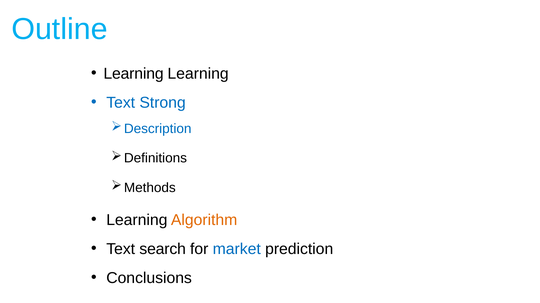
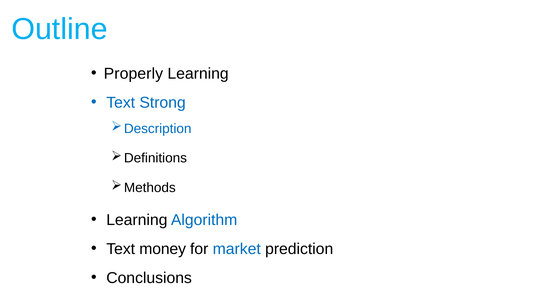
Learning at (134, 74): Learning -> Properly
Algorithm colour: orange -> blue
search: search -> money
